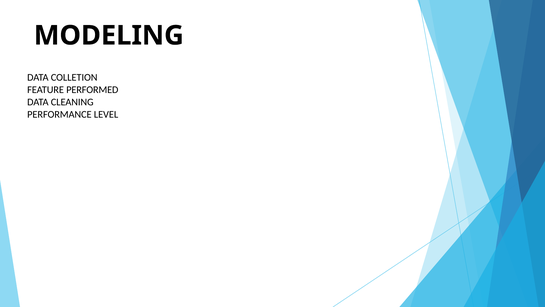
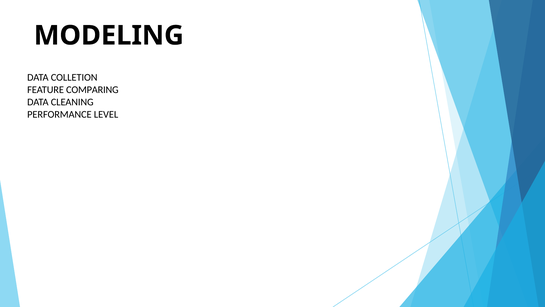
PERFORMED: PERFORMED -> COMPARING
